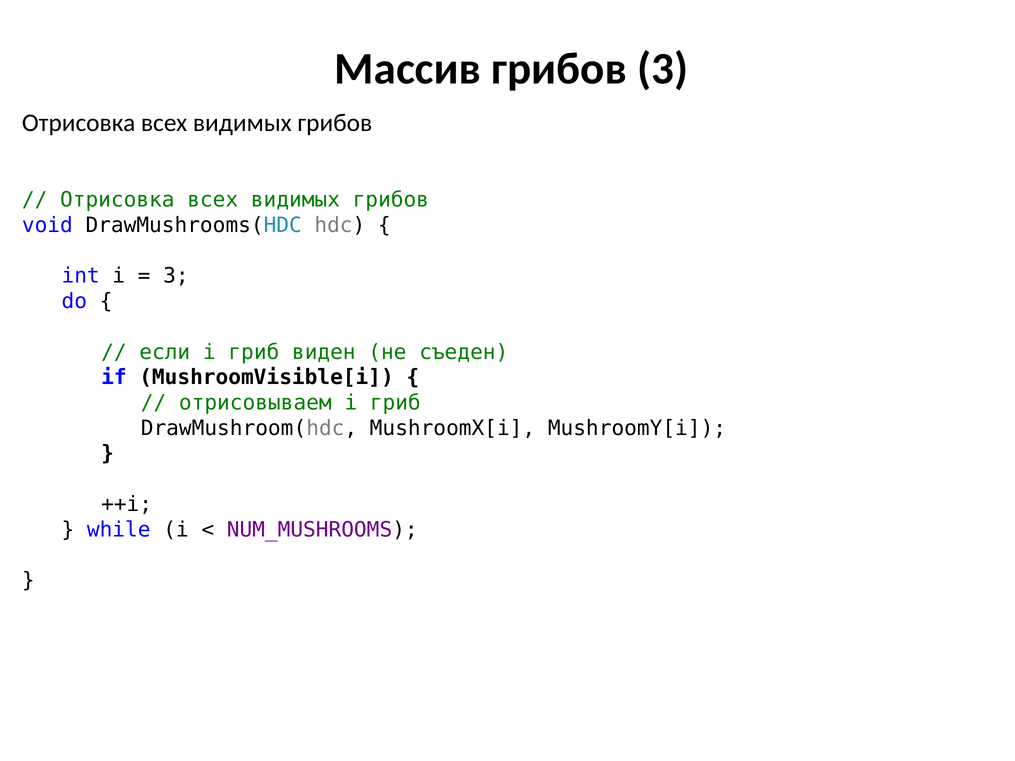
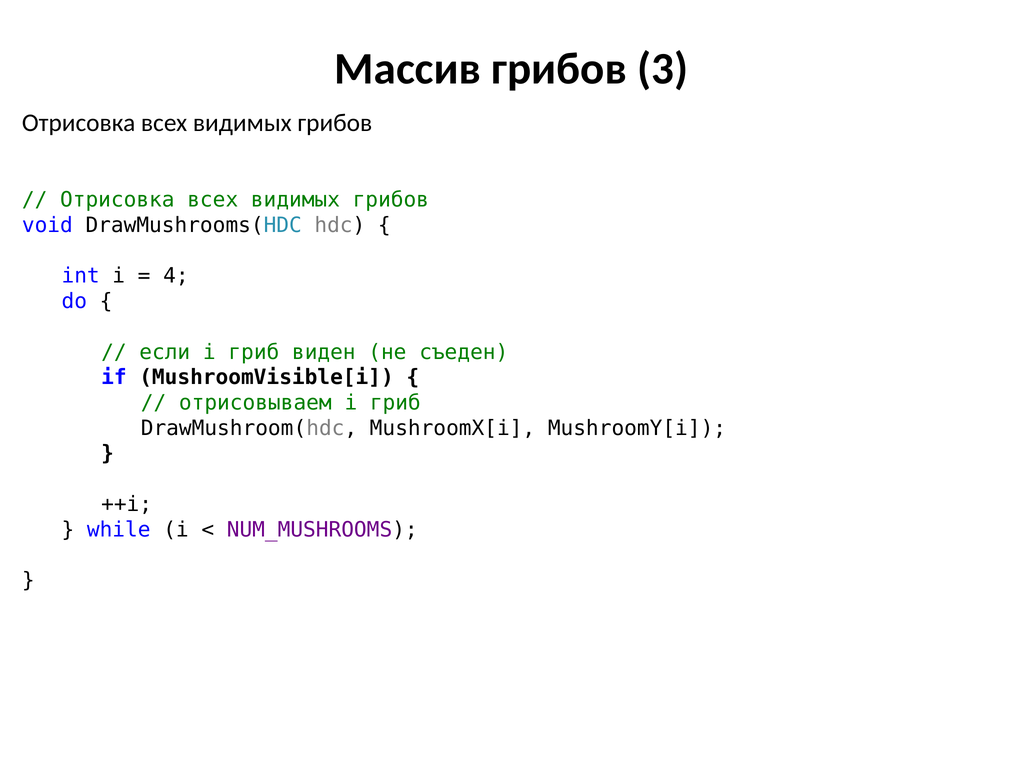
3 at (176, 276): 3 -> 4
